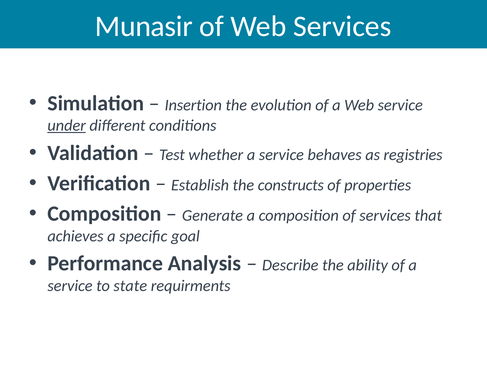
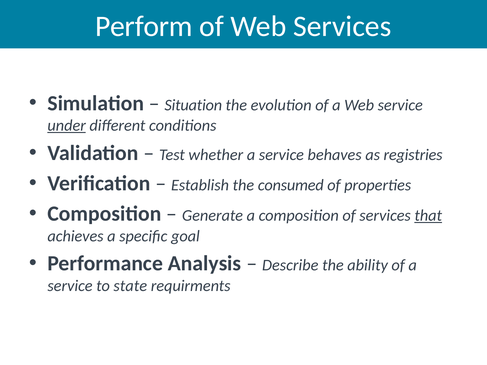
Munasir: Munasir -> Perform
Insertion: Insertion -> Situation
constructs: constructs -> consumed
that underline: none -> present
